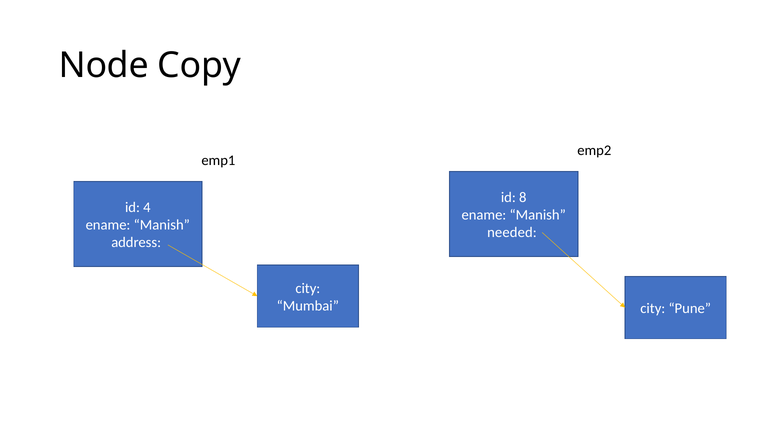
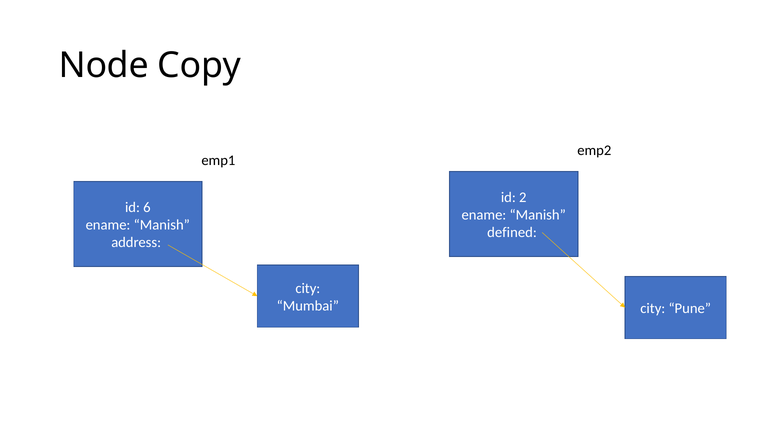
8: 8 -> 2
4: 4 -> 6
needed: needed -> defined
